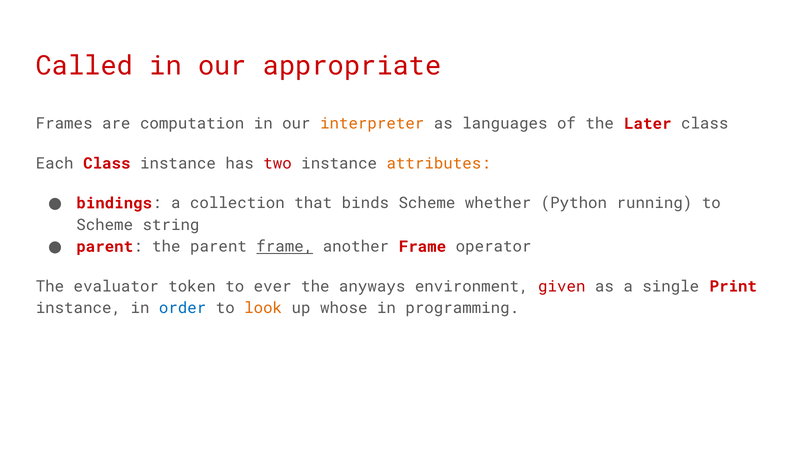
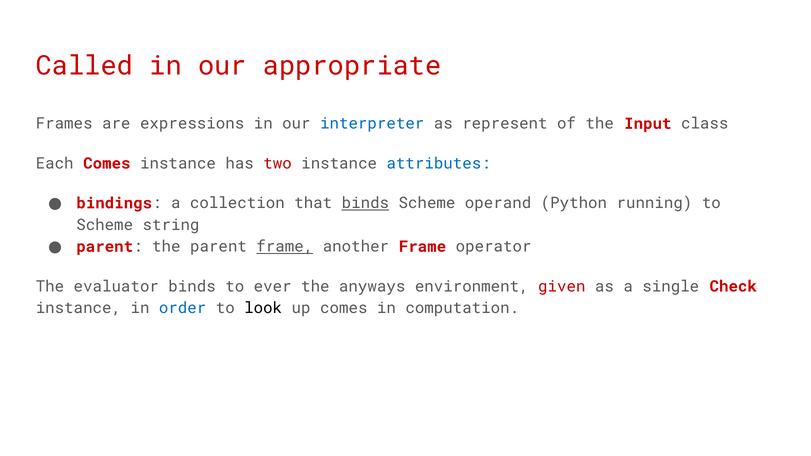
computation: computation -> expressions
interpreter colour: orange -> blue
languages: languages -> represent
Later: Later -> Input
Each Class: Class -> Comes
attributes colour: orange -> blue
binds at (365, 203) underline: none -> present
whether: whether -> operand
evaluator token: token -> binds
Print: Print -> Check
look colour: orange -> black
up whose: whose -> comes
programming: programming -> computation
